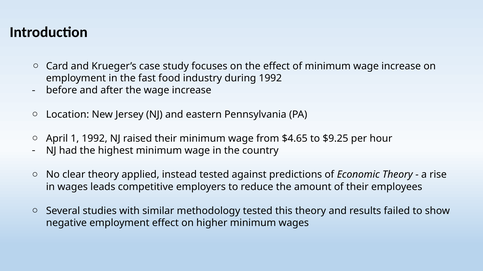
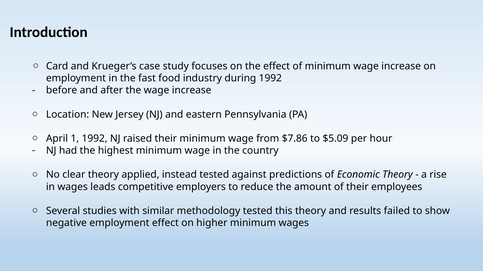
$4.65: $4.65 -> $7.86
$9.25: $9.25 -> $5.09
